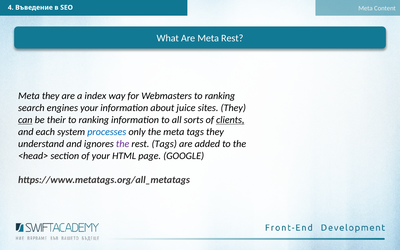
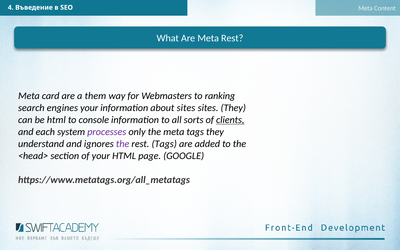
Meta they: they -> card
index: index -> them
about juice: juice -> sites
can underline: present -> none
be their: their -> html
ranking at (94, 120): ranking -> console
processes colour: blue -> purple
